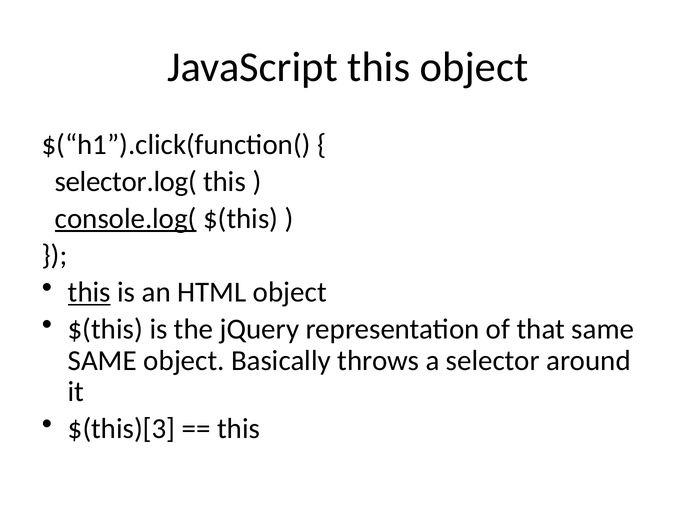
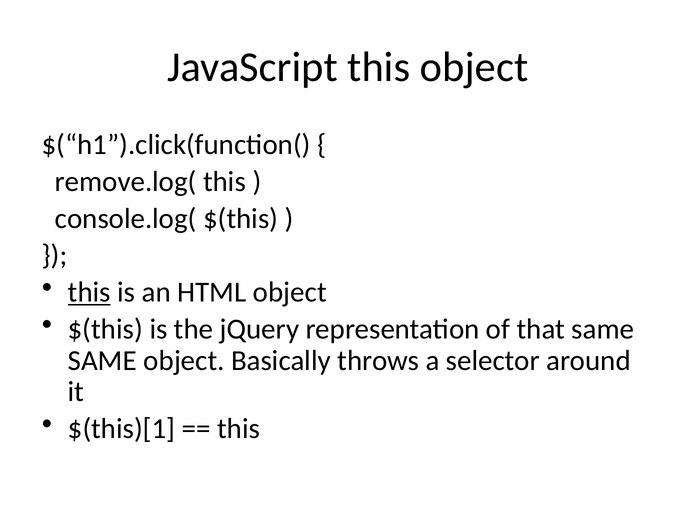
selector.log(: selector.log( -> remove.log(
console.log( underline: present -> none
$(this)[3: $(this)[3 -> $(this)[1
